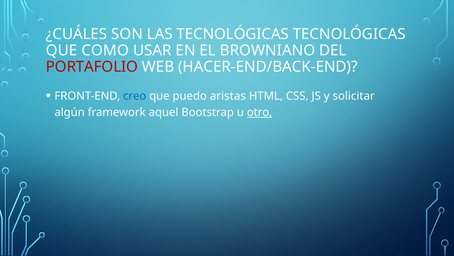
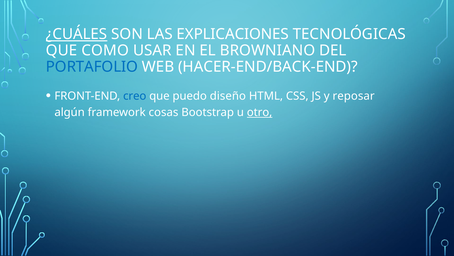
¿CUÁLES underline: none -> present
LAS TECNOLÓGICAS: TECNOLÓGICAS -> EXPLICACIONES
PORTAFOLIO colour: red -> blue
aristas: aristas -> diseño
solicitar: solicitar -> reposar
aquel: aquel -> cosas
